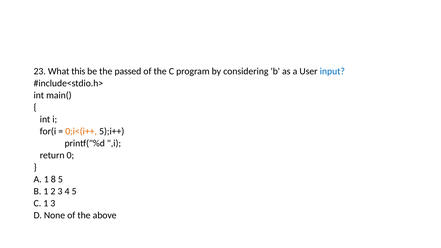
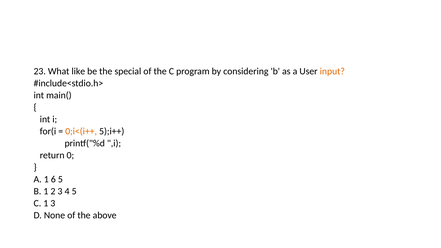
this: this -> like
passed: passed -> special
input colour: blue -> orange
8: 8 -> 6
